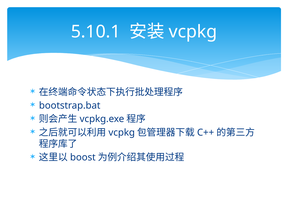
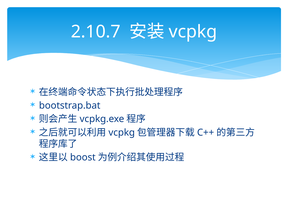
5.10.1: 5.10.1 -> 2.10.7
